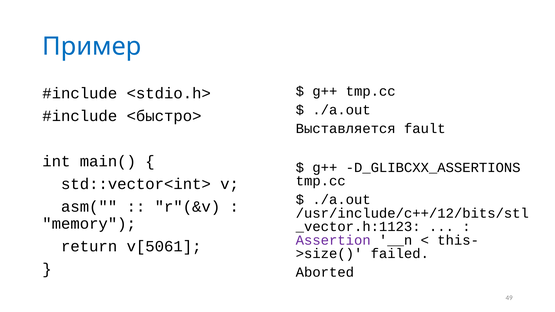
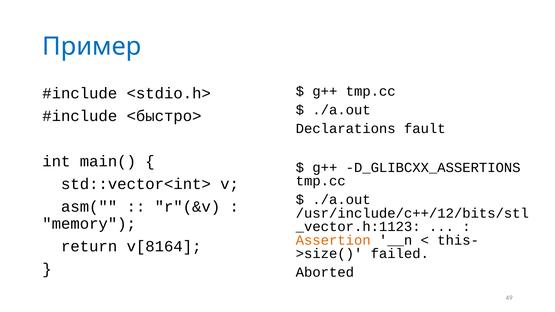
Выставляется: Выставляется -> Declarations
Assertion colour: purple -> orange
v[5061: v[5061 -> v[8164
